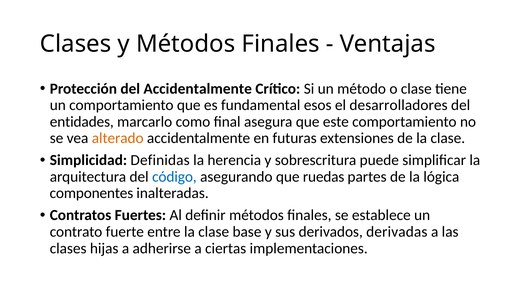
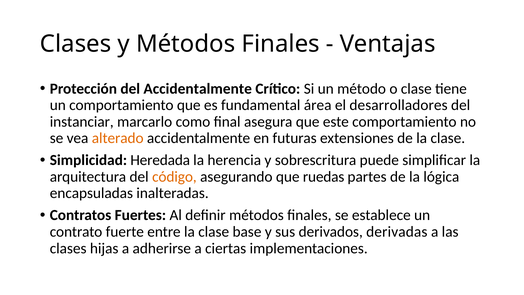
esos: esos -> área
entidades: entidades -> instanciar
Definidas: Definidas -> Heredada
código colour: blue -> orange
componentes: componentes -> encapsuladas
